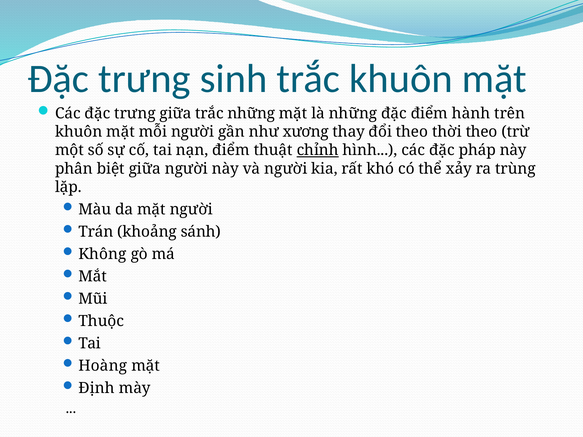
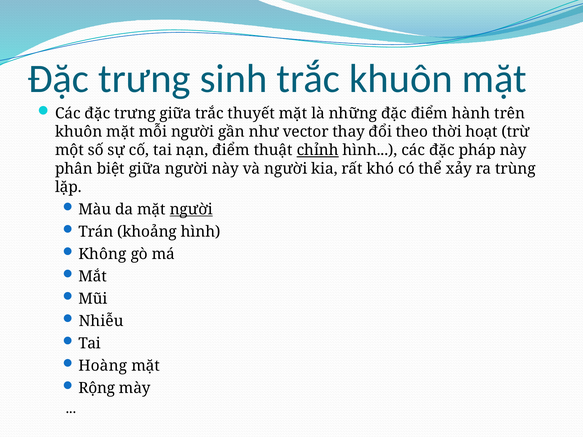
trắc những: những -> thuyết
xương: xương -> vector
thời theo: theo -> hoạt
người at (191, 210) underline: none -> present
khoảng sánh: sánh -> hình
Thuộc: Thuộc -> Nhiễu
Định: Định -> Rộng
